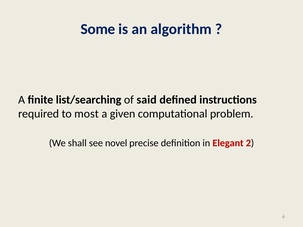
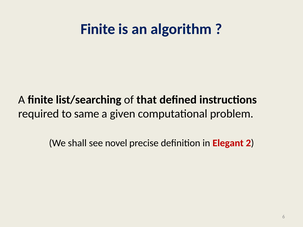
Some at (98, 29): Some -> Finite
said: said -> that
most: most -> same
